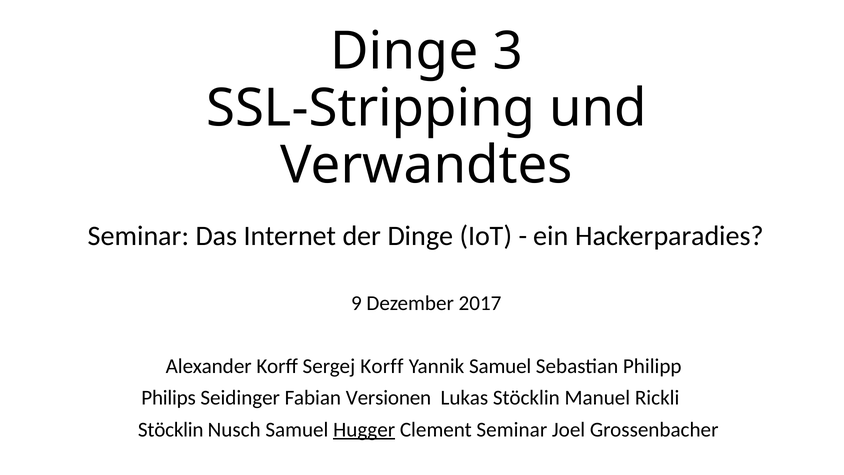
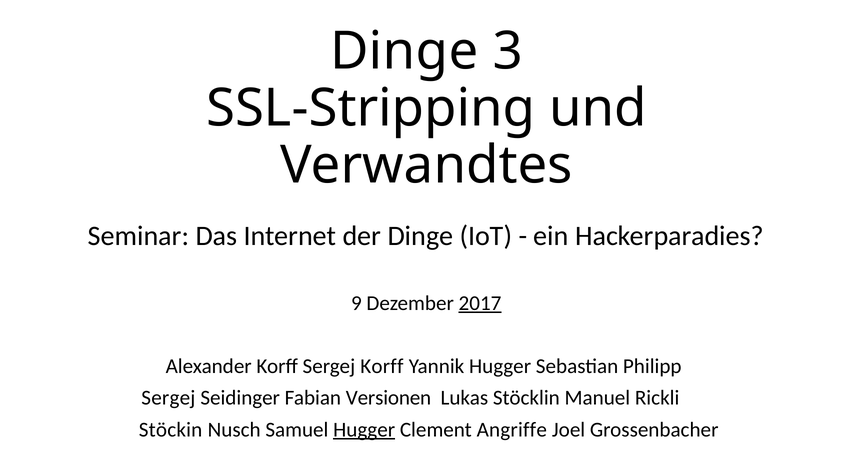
2017 underline: none -> present
Yannik Samuel: Samuel -> Hugger
Philips at (169, 398): Philips -> Sergej
Stöcklin at (171, 429): Stöcklin -> Stöckin
Clement Seminar: Seminar -> Angriffe
